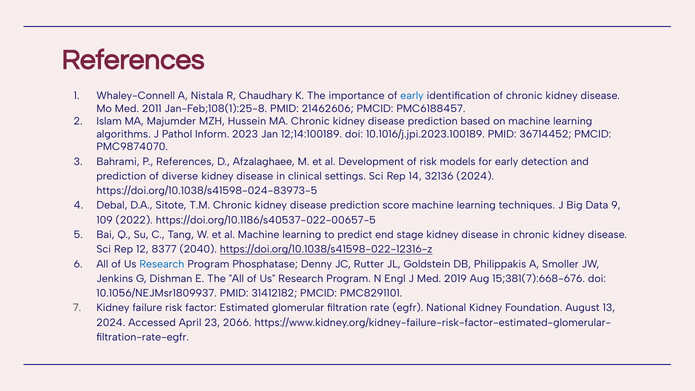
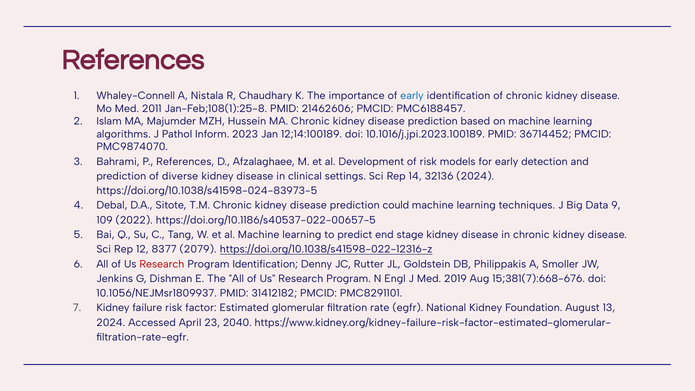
score: score -> could
2040: 2040 -> 2079
Research at (162, 264) colour: blue -> red
Program Phosphatase: Phosphatase -> Identification
2066: 2066 -> 2040
